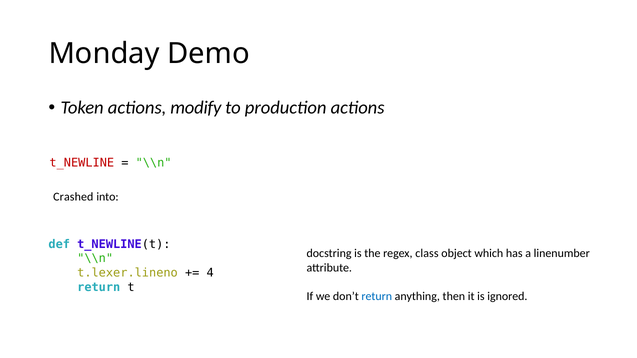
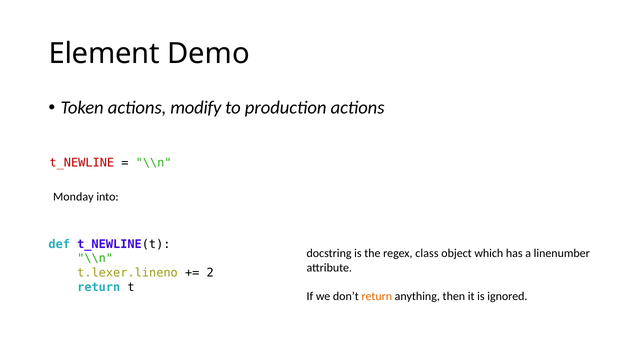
Monday: Monday -> Element
Crashed: Crashed -> Monday
4: 4 -> 2
return at (377, 297) colour: blue -> orange
